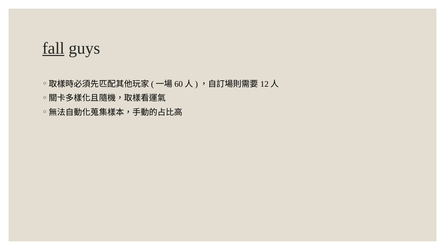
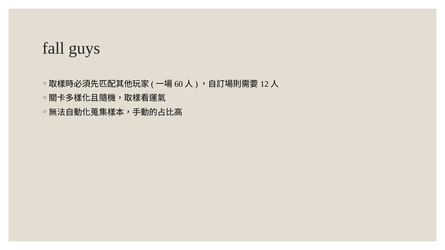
fall underline: present -> none
